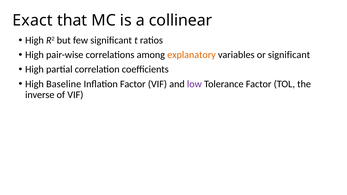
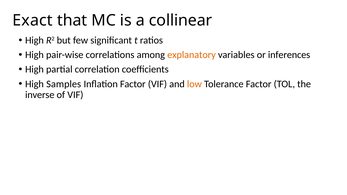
or significant: significant -> inferences
Baseline: Baseline -> Samples
low colour: purple -> orange
